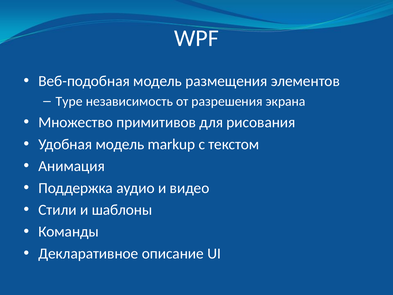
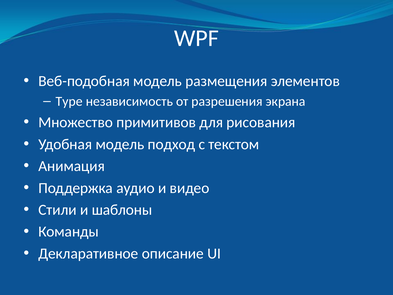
markup: markup -> подход
